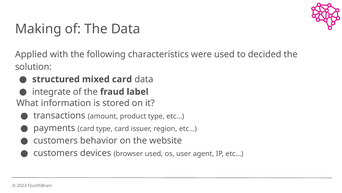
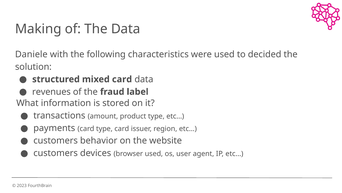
Applied: Applied -> Daniele
integrate: integrate -> revenues
